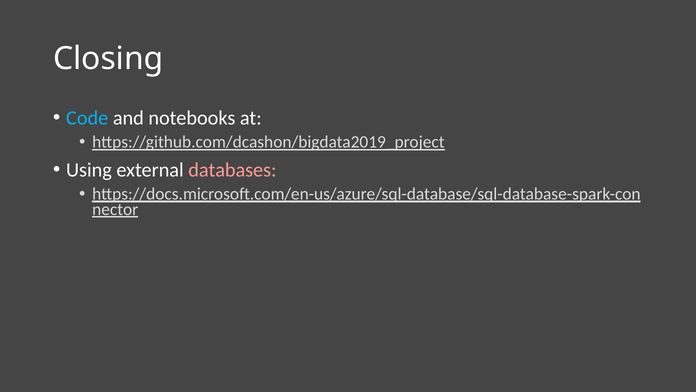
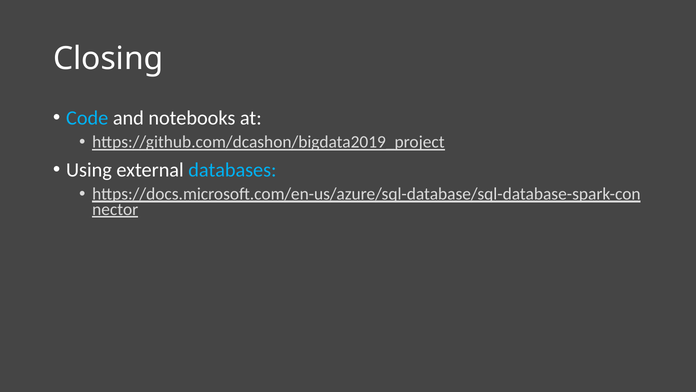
databases colour: pink -> light blue
